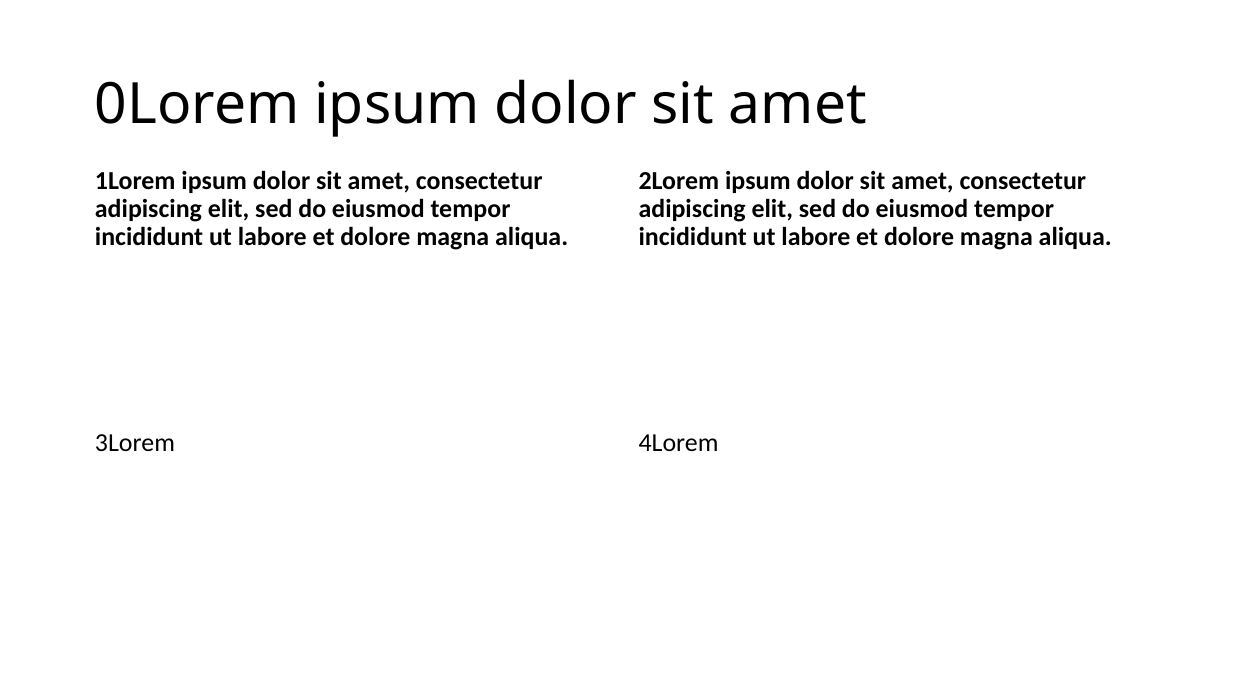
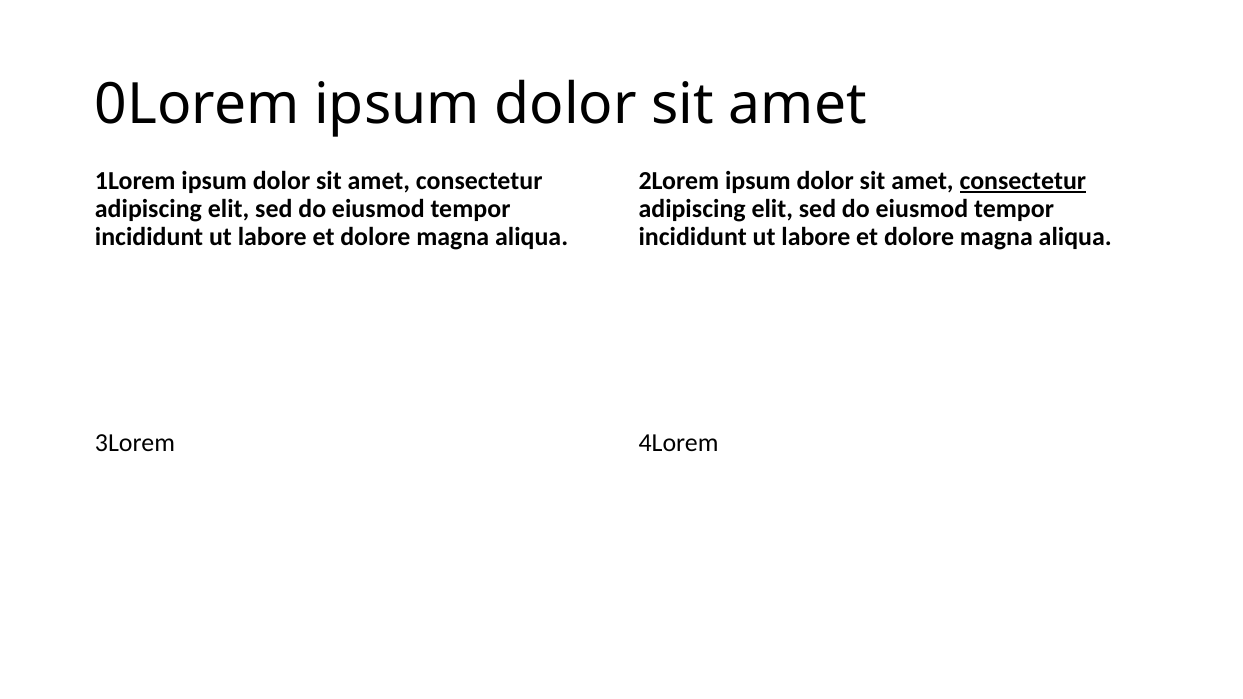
consectetur at (1023, 181) underline: none -> present
